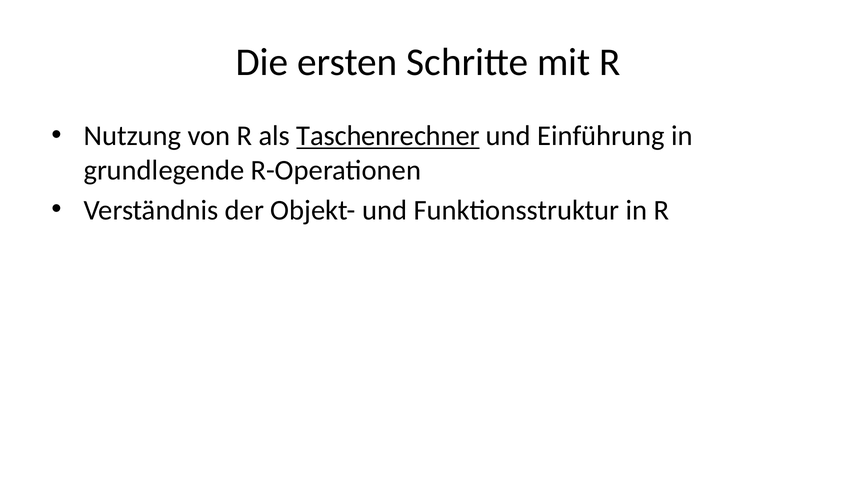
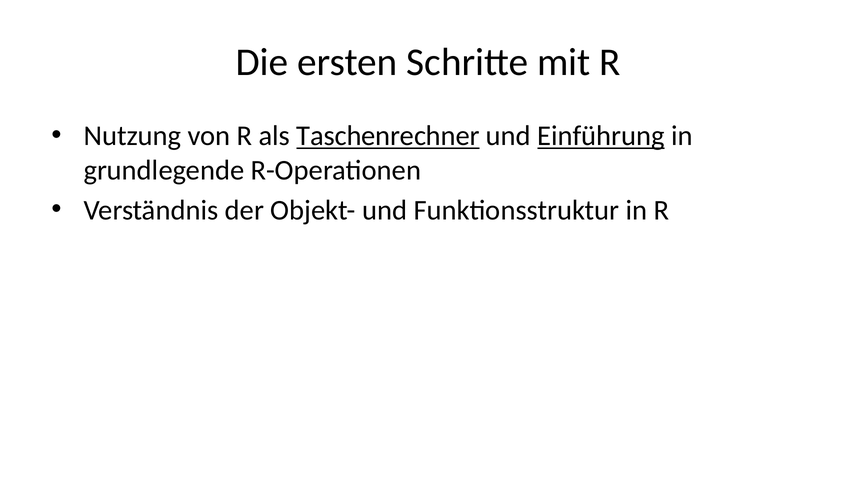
Einführung underline: none -> present
